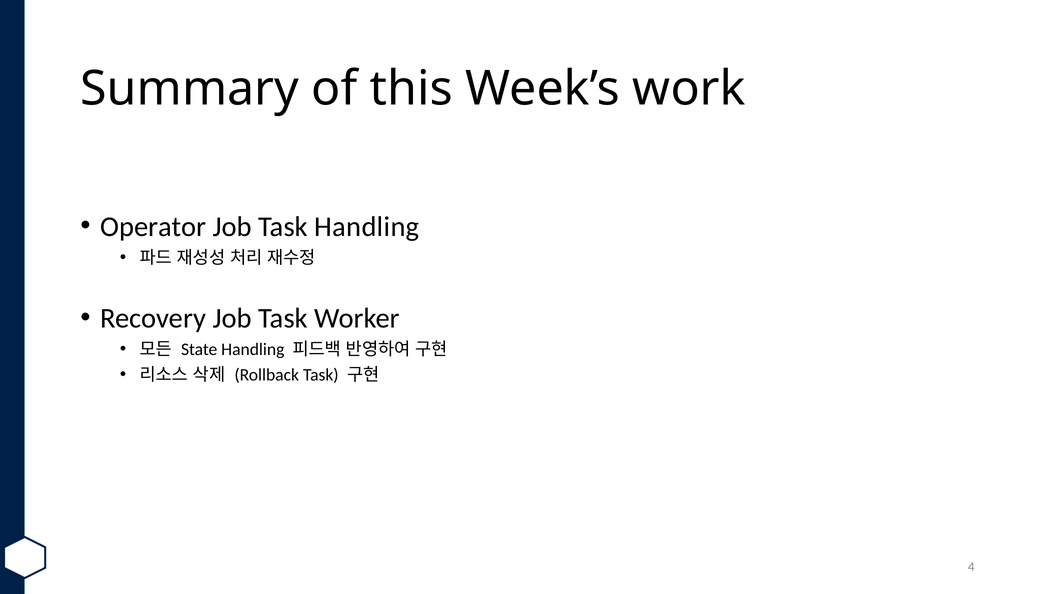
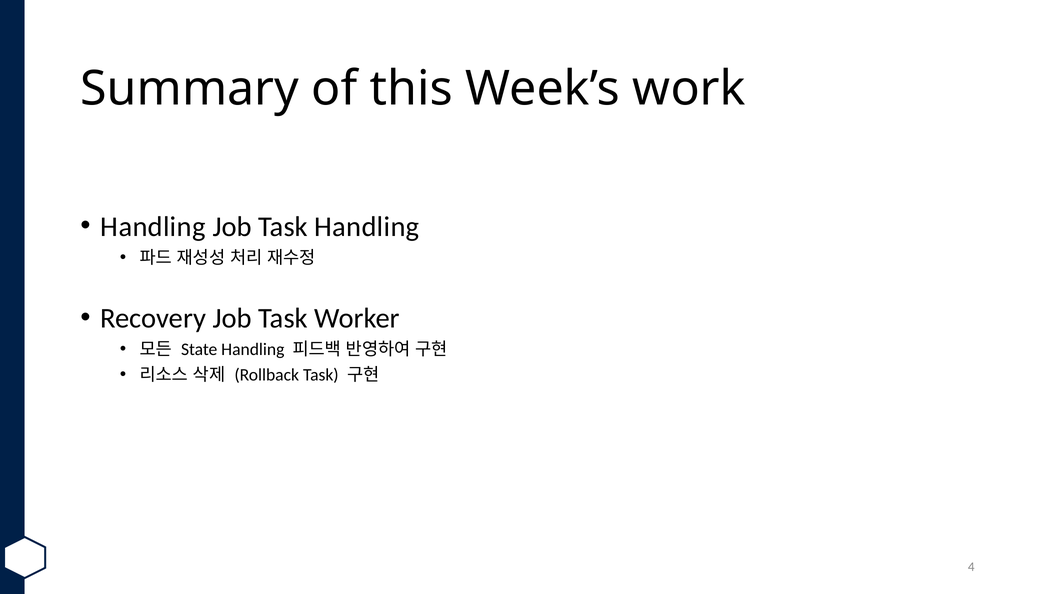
Operator at (153, 226): Operator -> Handling
